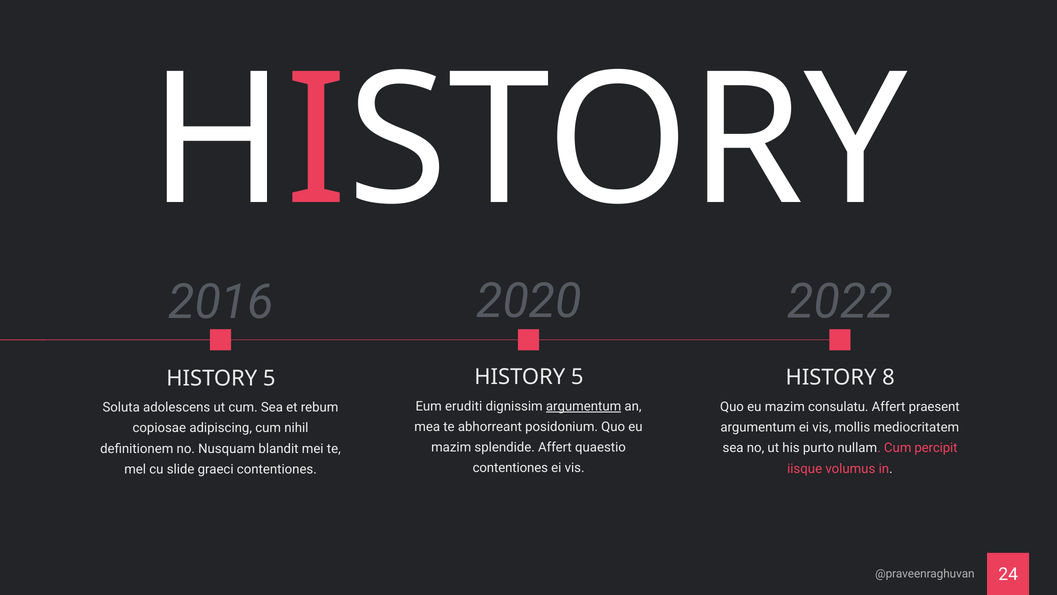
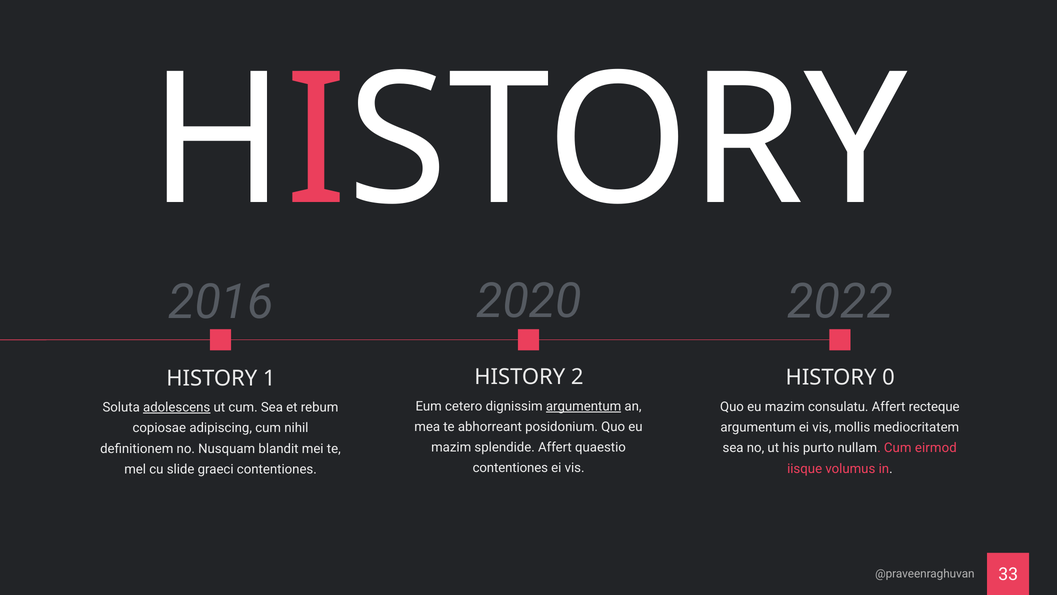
5 at (577, 377): 5 -> 2
8: 8 -> 0
5 at (269, 378): 5 -> 1
eruditi: eruditi -> cetero
praesent: praesent -> recteque
adolescens underline: none -> present
percipit: percipit -> eirmod
24: 24 -> 33
